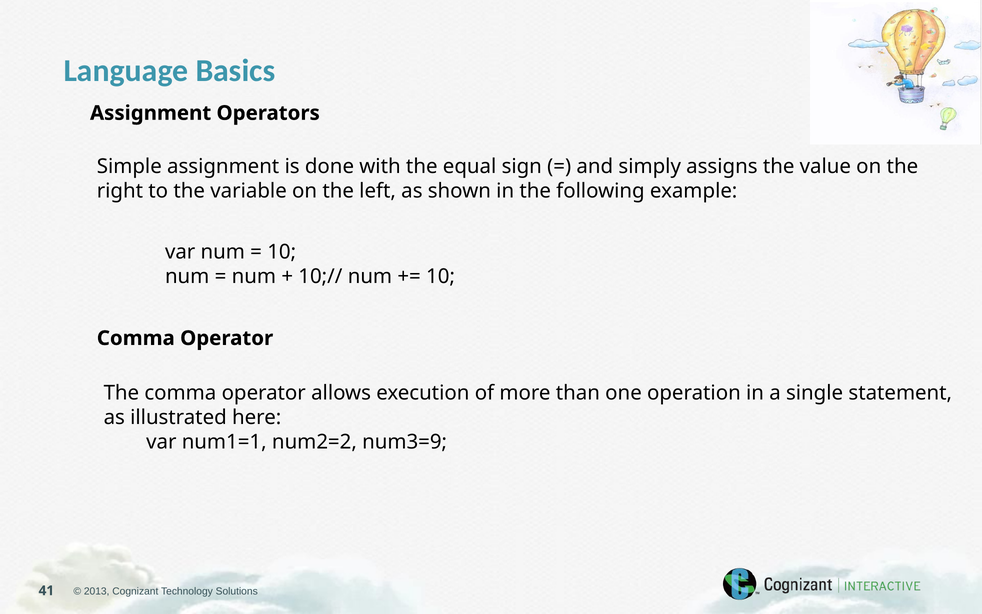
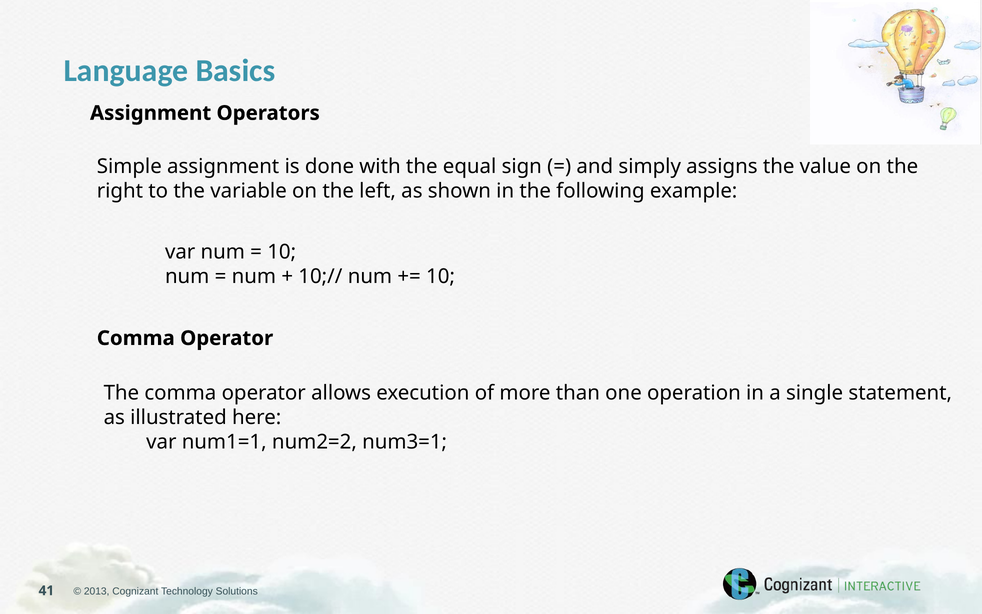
num3=9: num3=9 -> num3=1
